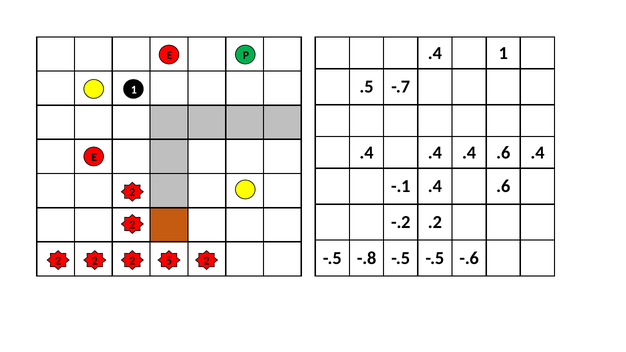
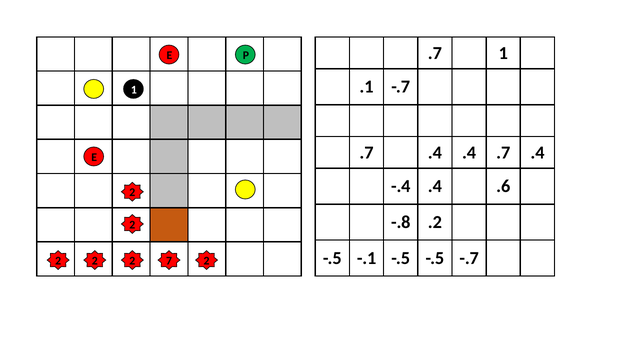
.4 at (435, 53): .4 -> .7
.5: .5 -> .1
.4 at (366, 153): .4 -> .7
.4 .4 .6: .6 -> .7
-.1: -.1 -> -.4
-.2: -.2 -> -.8
-.8: -.8 -> -.1
-.5 -.6: -.6 -> -.7
5: 5 -> 7
